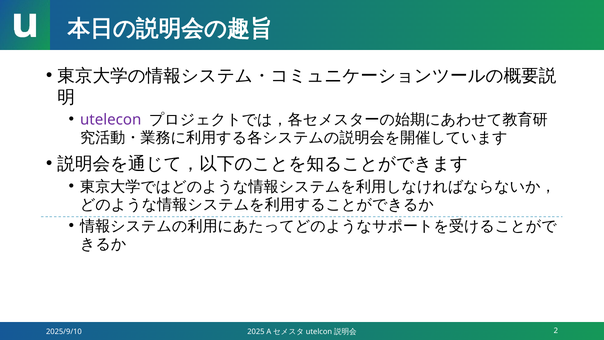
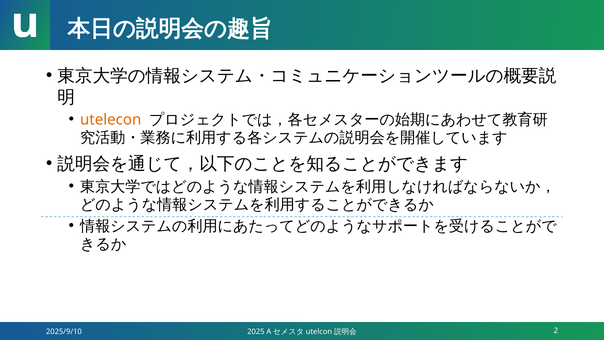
utelecon colour: purple -> orange
